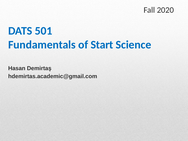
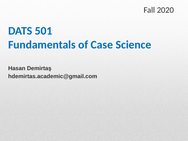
Start: Start -> Case
